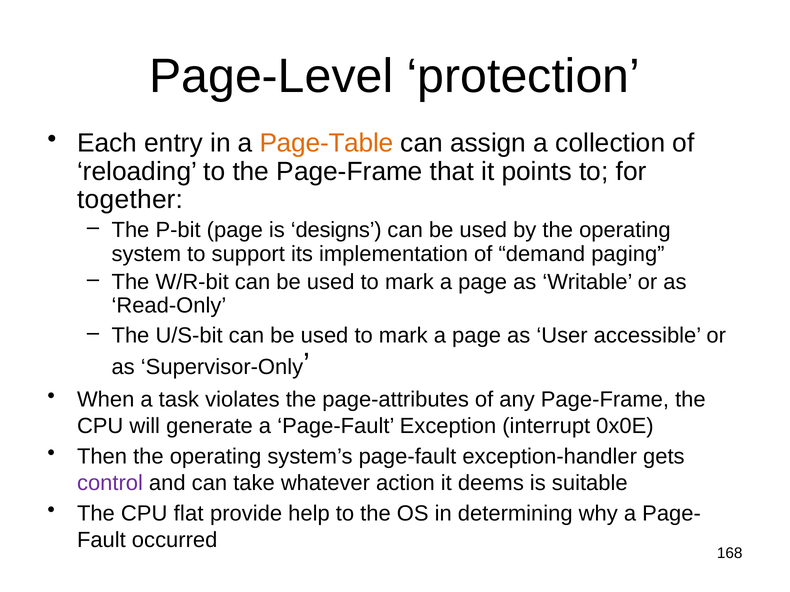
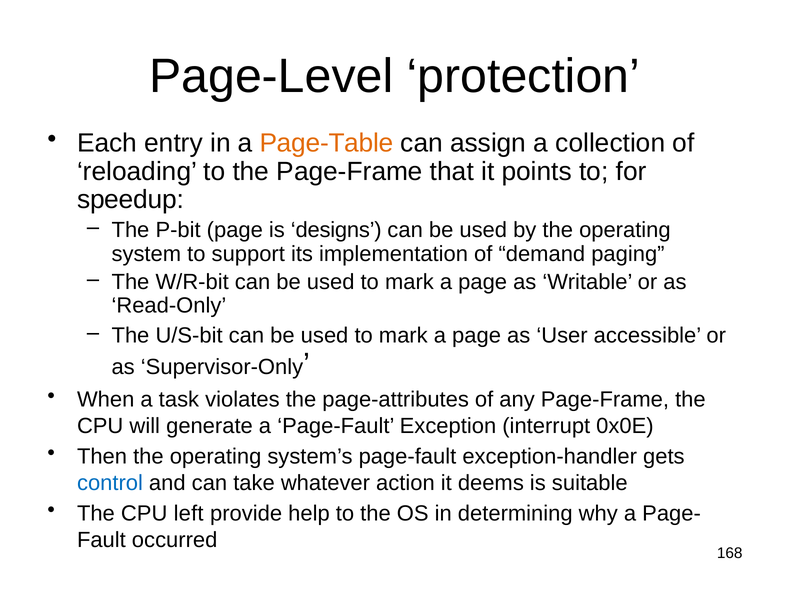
together: together -> speedup
control colour: purple -> blue
flat: flat -> left
